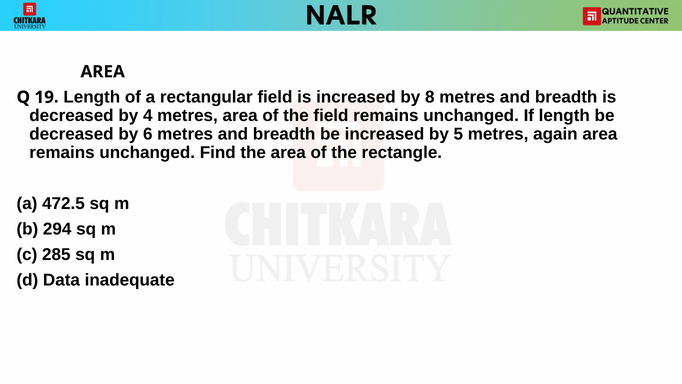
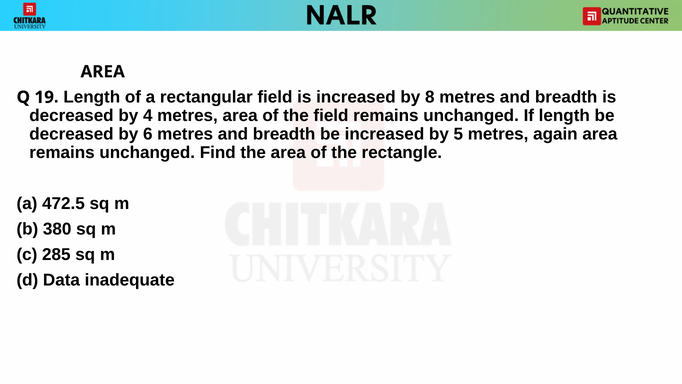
294: 294 -> 380
